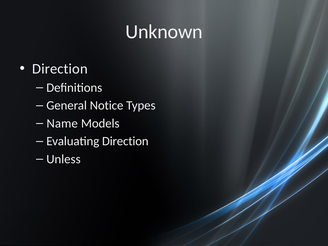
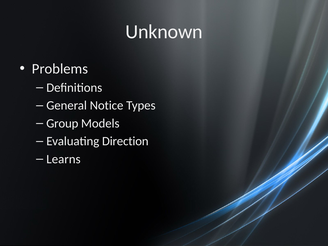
Direction at (60, 69): Direction -> Problems
Name: Name -> Group
Unless: Unless -> Learns
